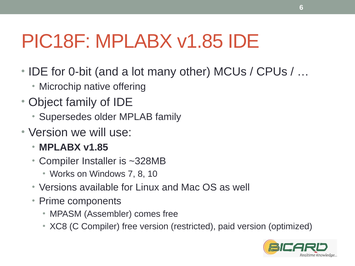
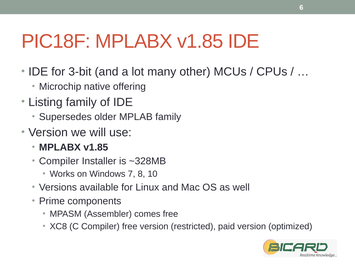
0-bit: 0-bit -> 3-bit
Object: Object -> Listing
